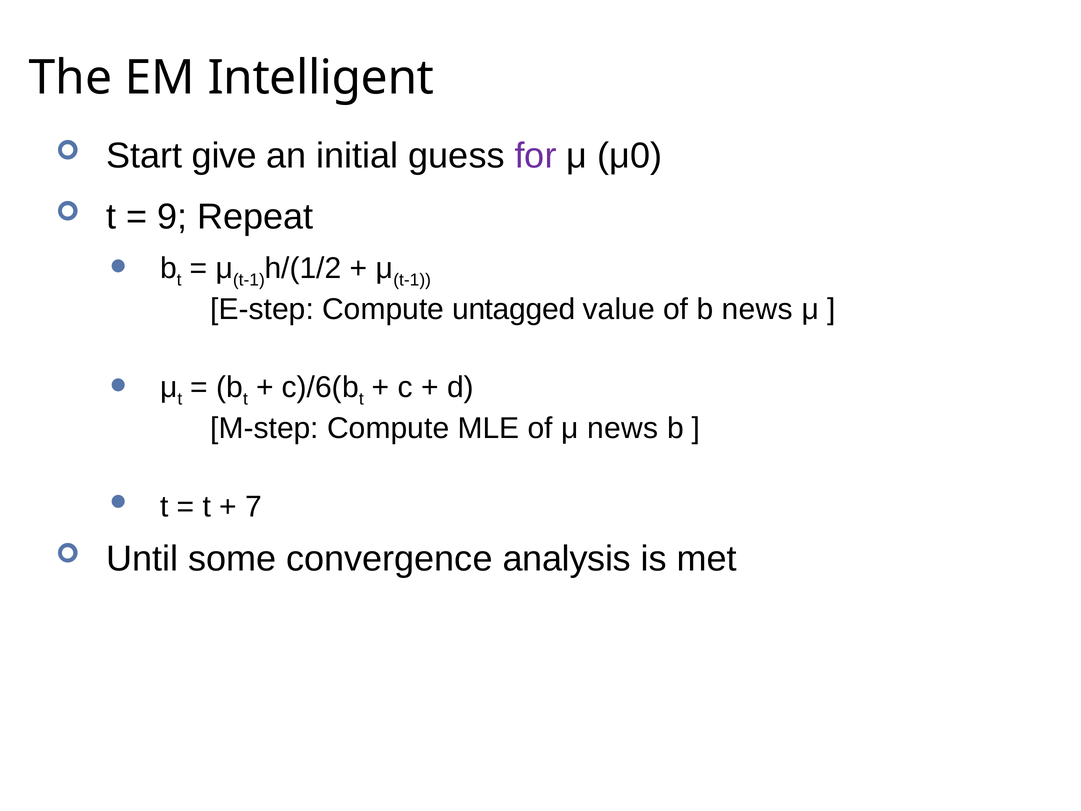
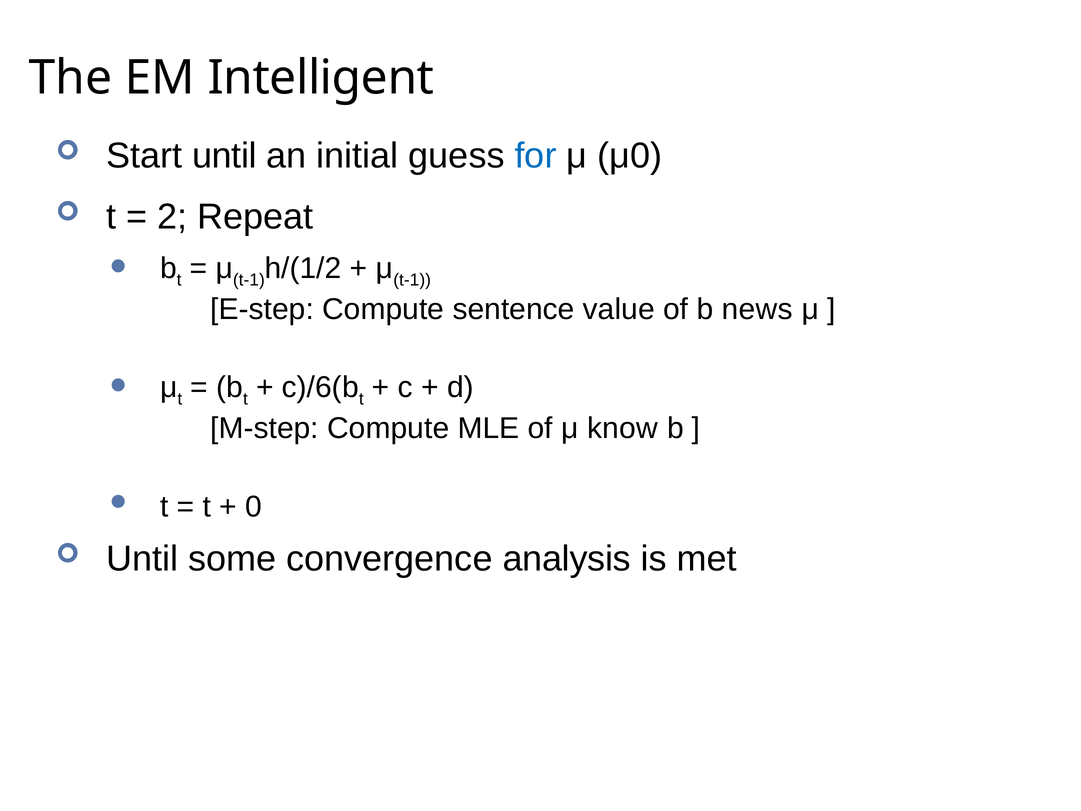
Start give: give -> until
for colour: purple -> blue
9: 9 -> 2
untagged: untagged -> sentence
μ news: news -> know
7: 7 -> 0
